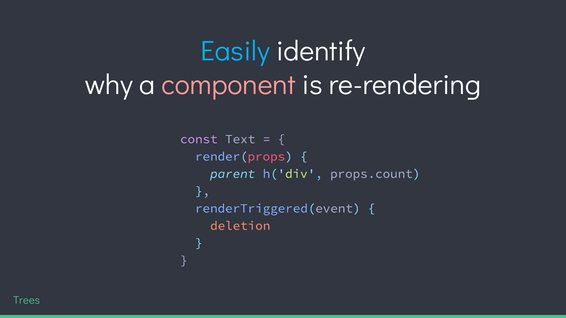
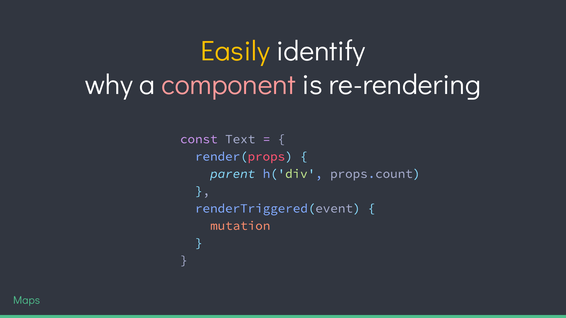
Easily colour: light blue -> yellow
deletion: deletion -> mutation
Trees: Trees -> Maps
